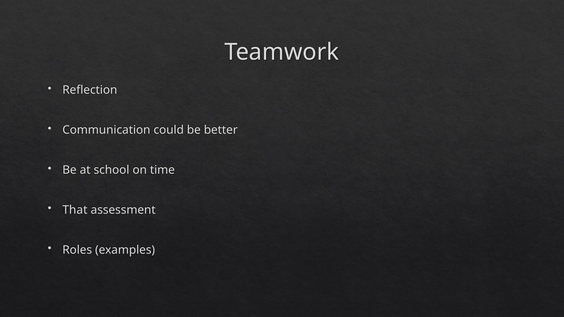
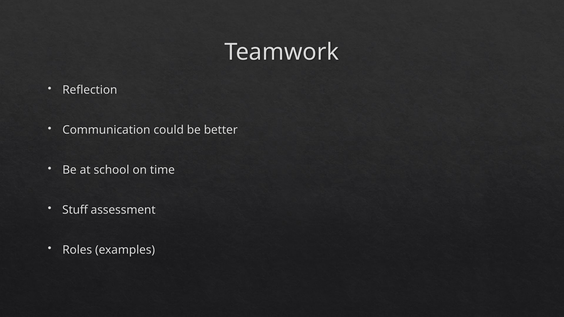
That: That -> Stuff
